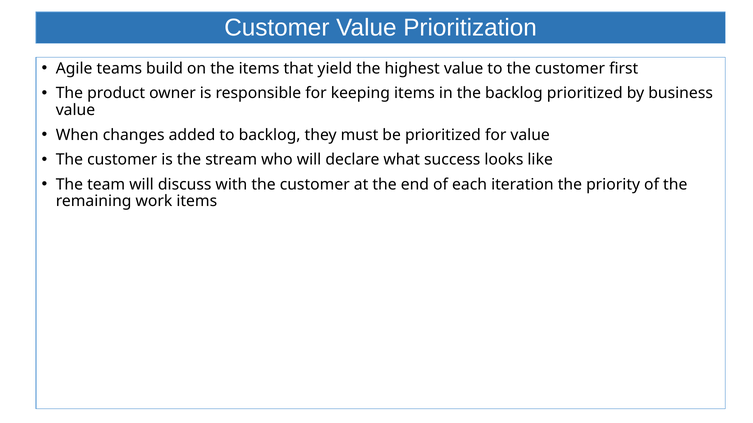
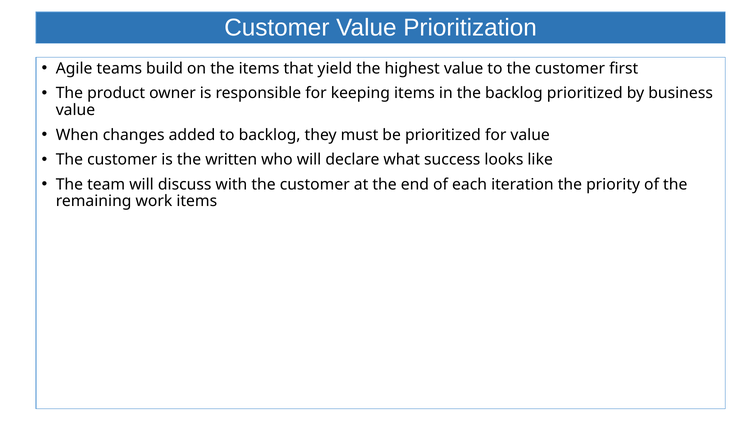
stream: stream -> written
